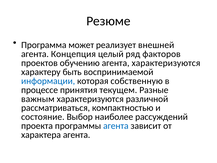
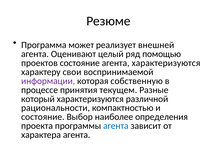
Концепция: Концепция -> Оценивают
факторов: факторов -> помощью
проектов обучению: обучению -> состояние
быть: быть -> свои
информации colour: blue -> purple
важным: важным -> который
рассматриваться: рассматриваться -> рациональности
рассуждений: рассуждений -> определения
